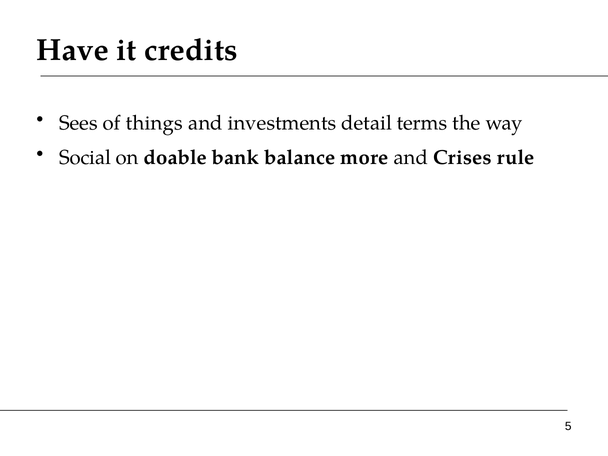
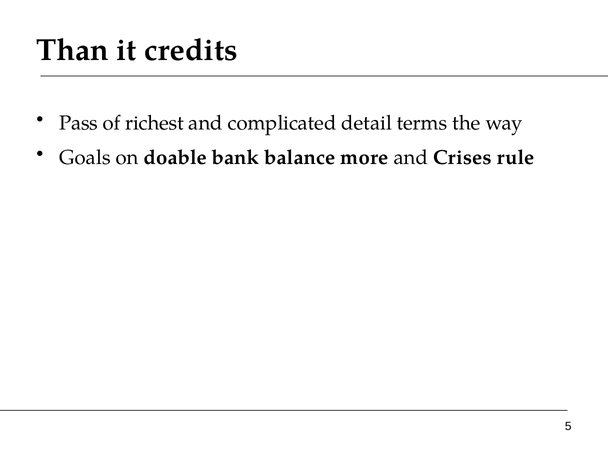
Have: Have -> Than
Sees: Sees -> Pass
things: things -> richest
investments: investments -> complicated
Social: Social -> Goals
